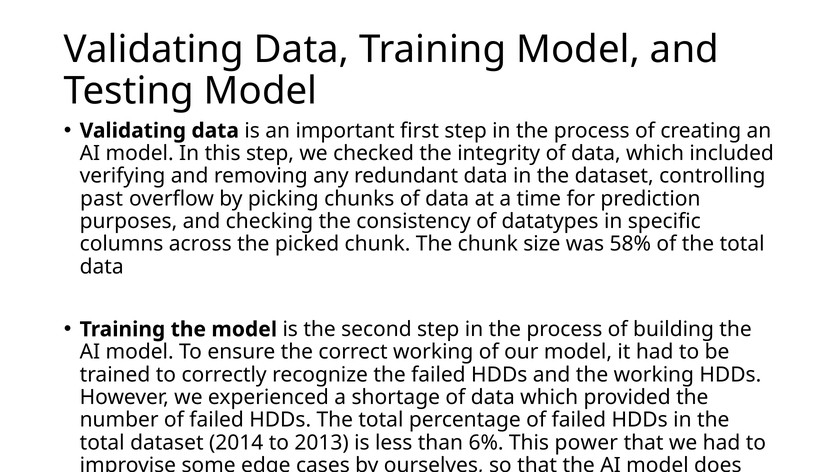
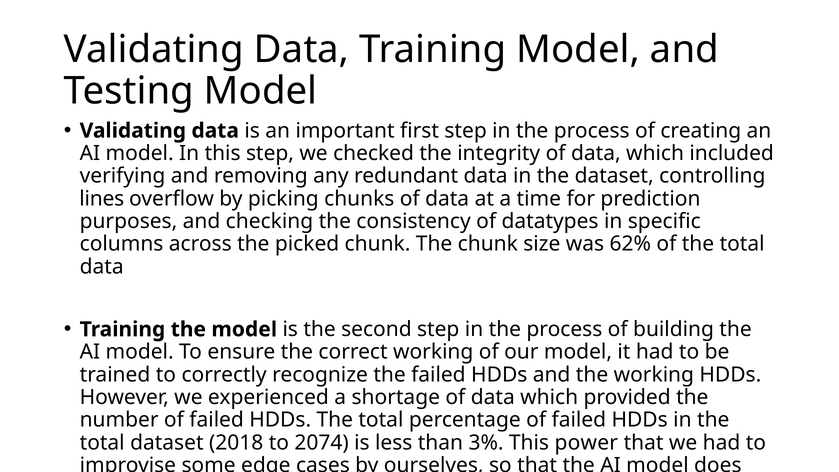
past: past -> lines
58%: 58% -> 62%
2014: 2014 -> 2018
2013: 2013 -> 2074
6%: 6% -> 3%
